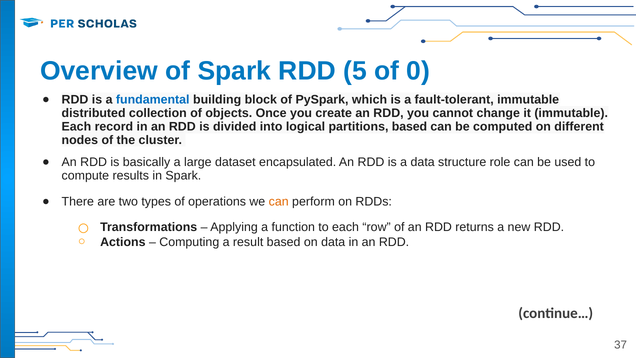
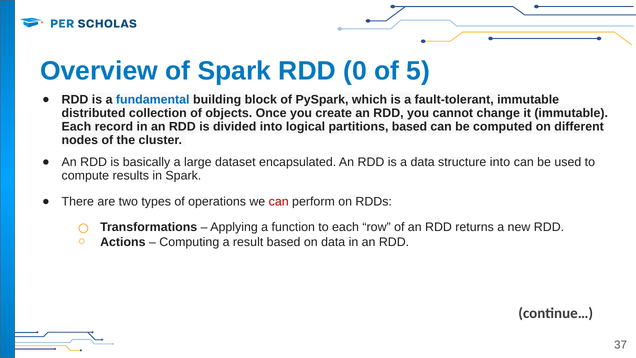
5: 5 -> 0
0: 0 -> 5
structure role: role -> into
can at (279, 202) colour: orange -> red
